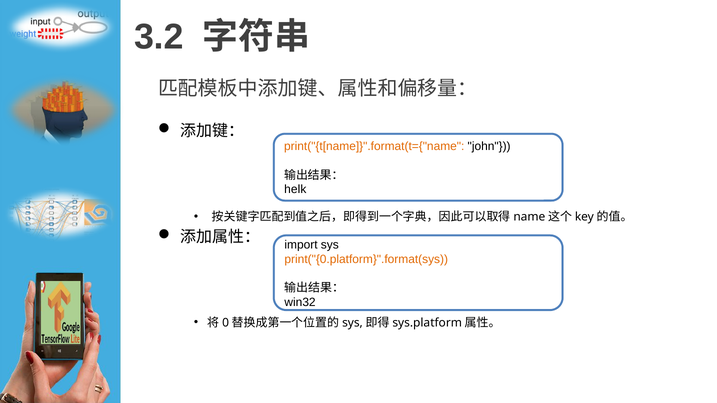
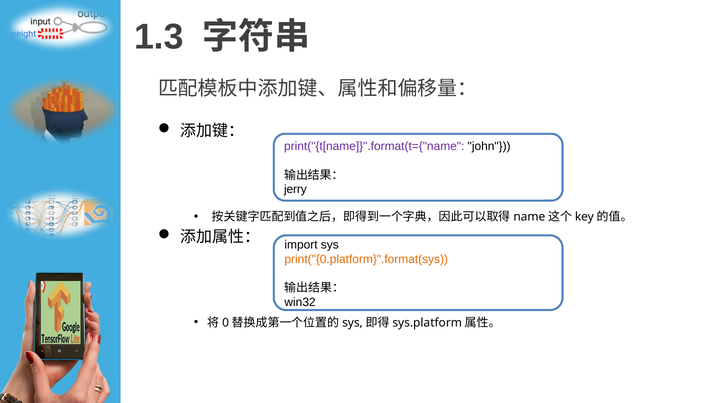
3.2: 3.2 -> 1.3
print("{t[name]}".format(t={"name colour: orange -> purple
helk: helk -> jerry
